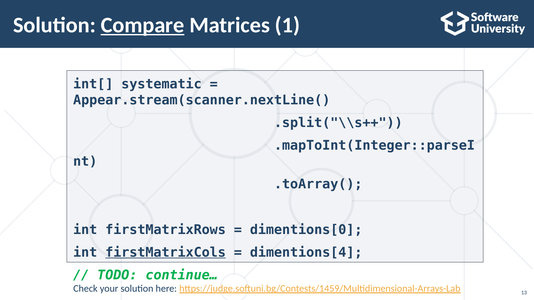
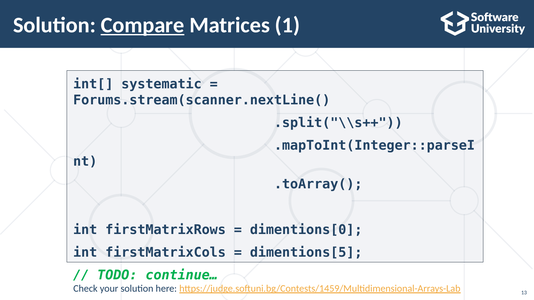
Appear.stream(scanner.nextLine(: Appear.stream(scanner.nextLine( -> Forums.stream(scanner.nextLine(
firstMatrixCols underline: present -> none
dimentions[4: dimentions[4 -> dimentions[5
